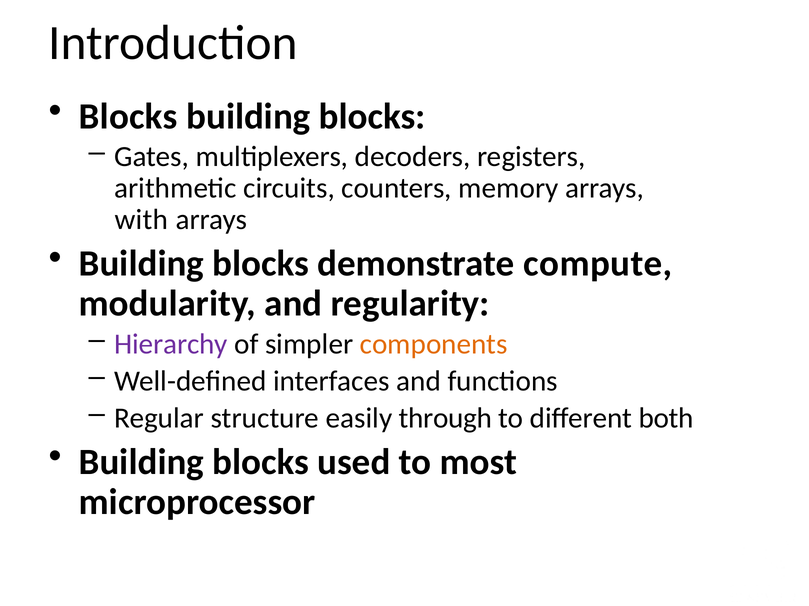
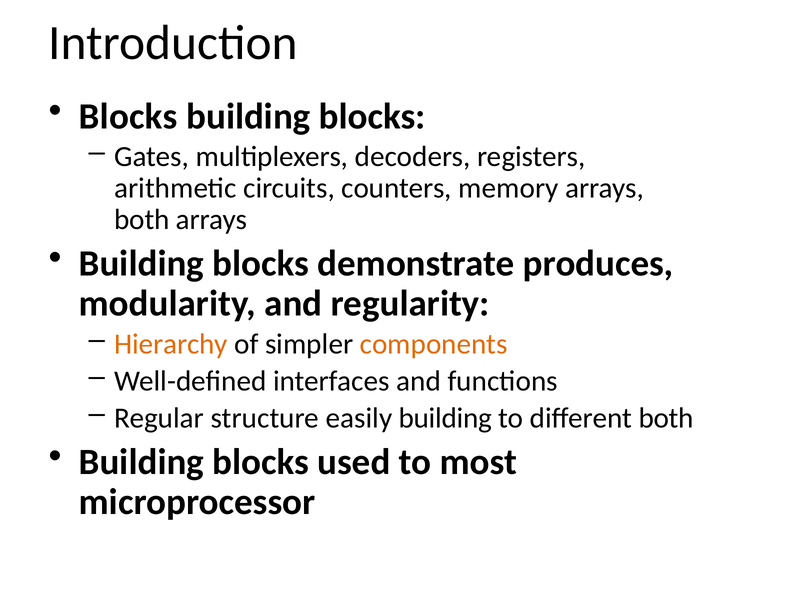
with at (142, 220): with -> both
compute: compute -> produces
Hierarchy colour: purple -> orange
easily through: through -> building
